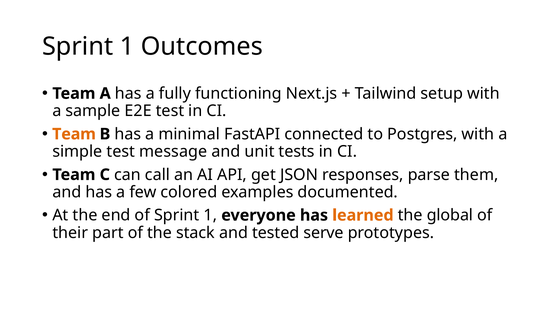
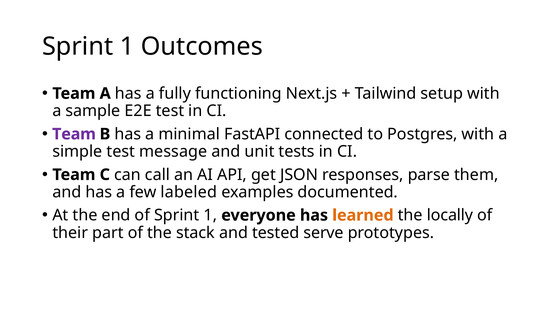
Team at (74, 134) colour: orange -> purple
colored: colored -> labeled
global: global -> locally
